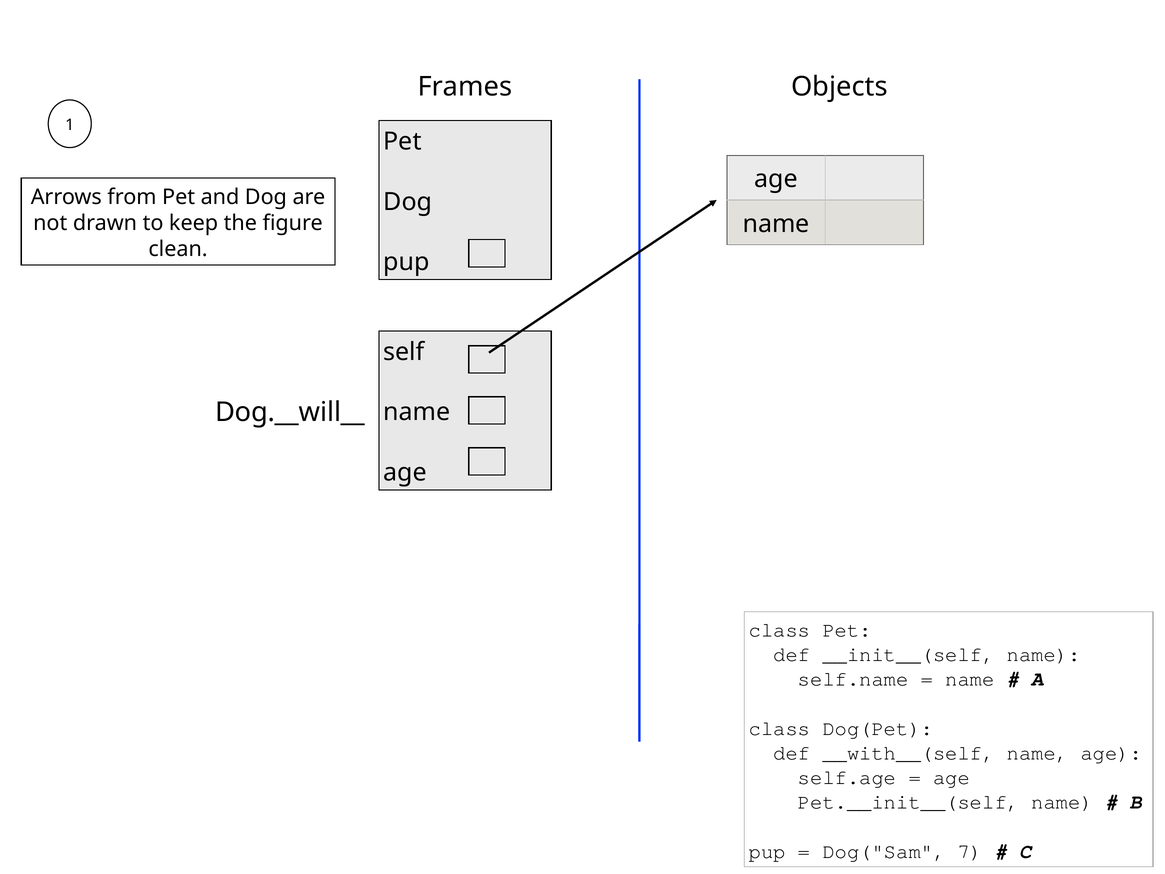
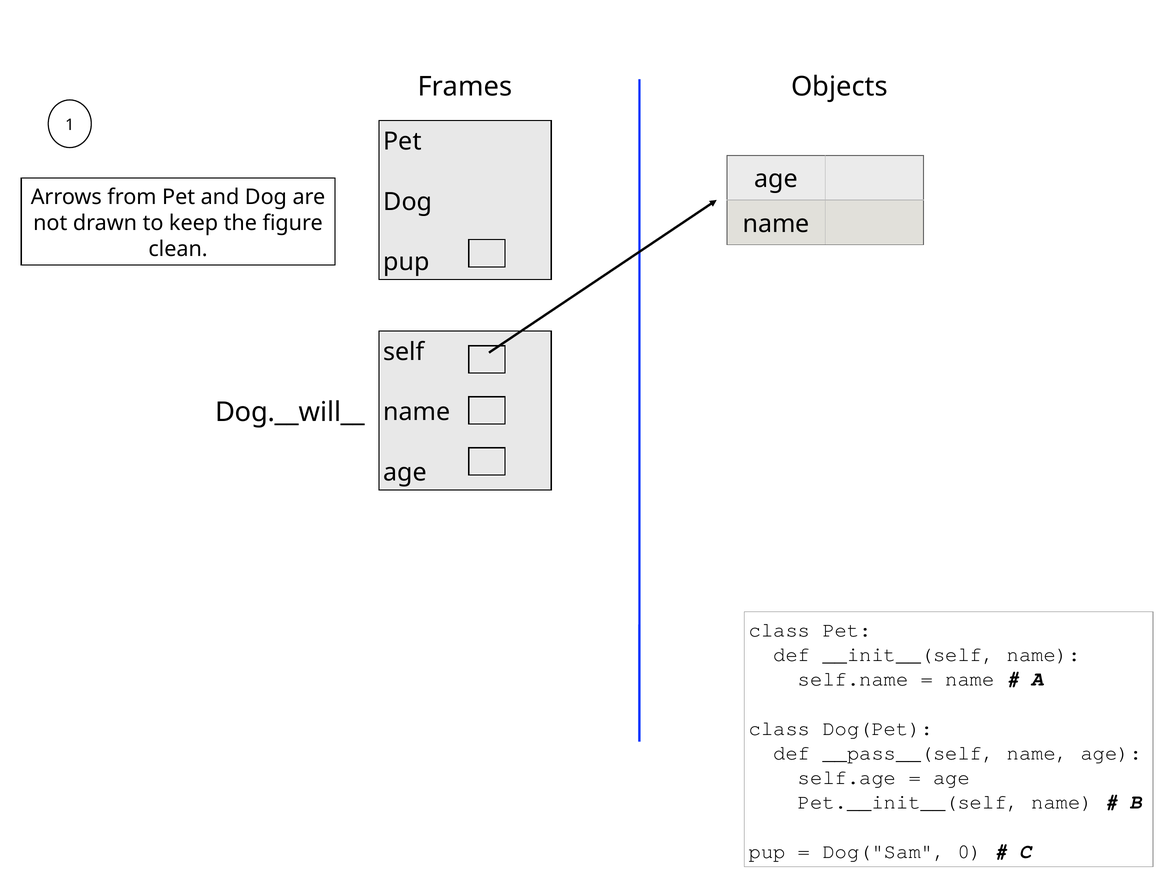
__with__(self: __with__(self -> __pass__(self
7: 7 -> 0
